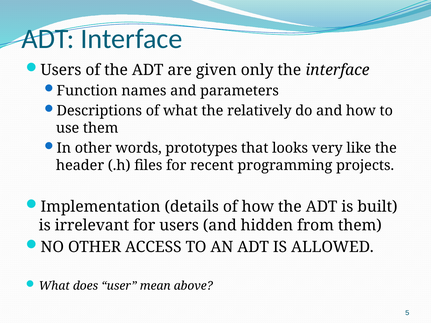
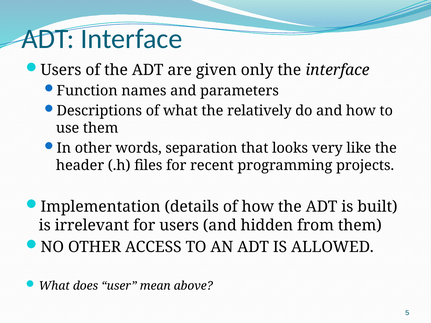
prototypes: prototypes -> separation
